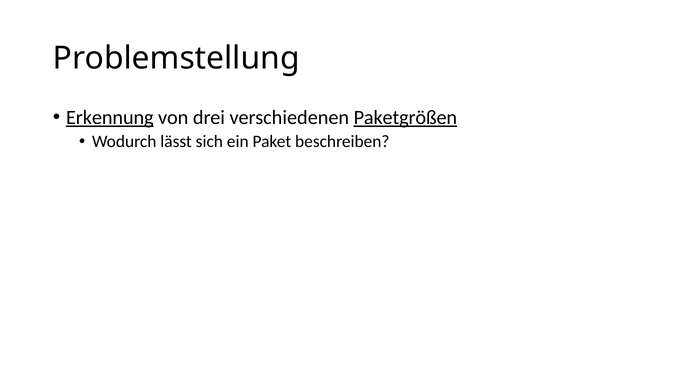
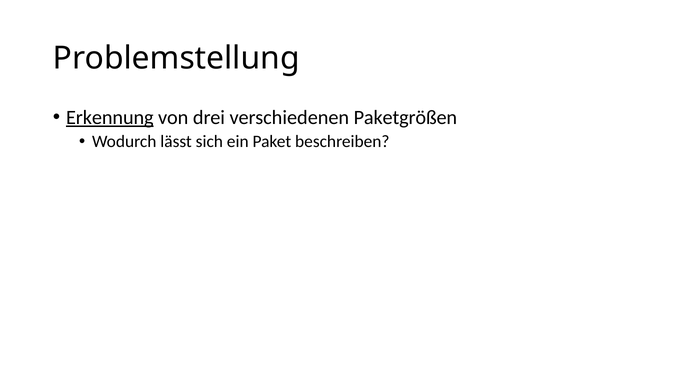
Paketgrößen underline: present -> none
